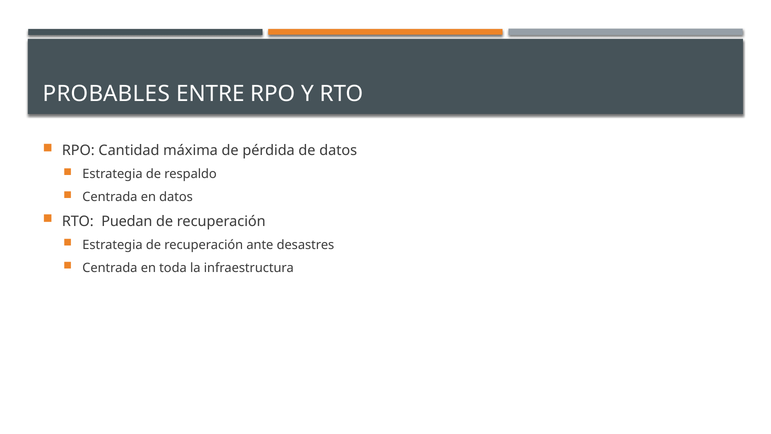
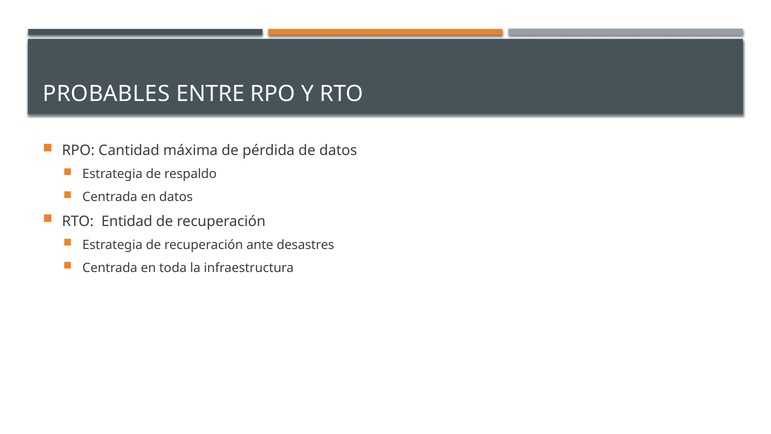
Puedan: Puedan -> Entidad
